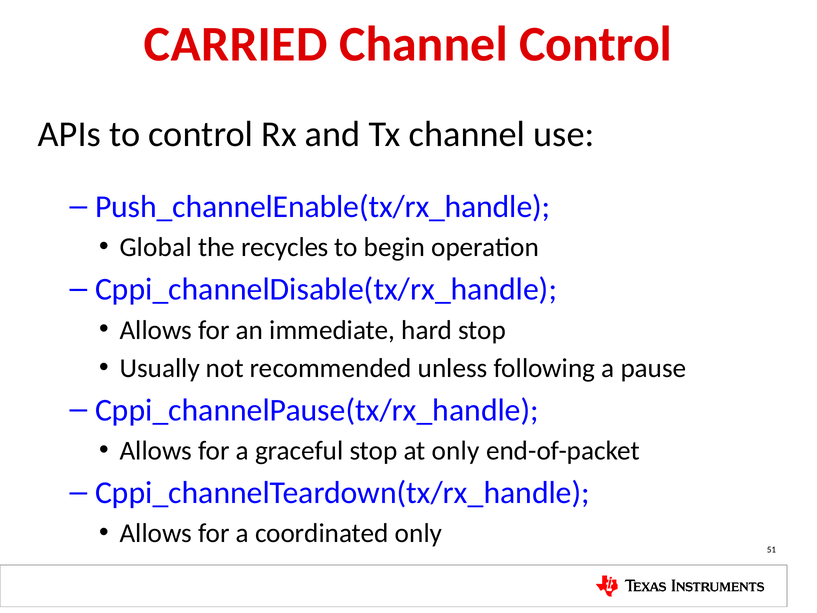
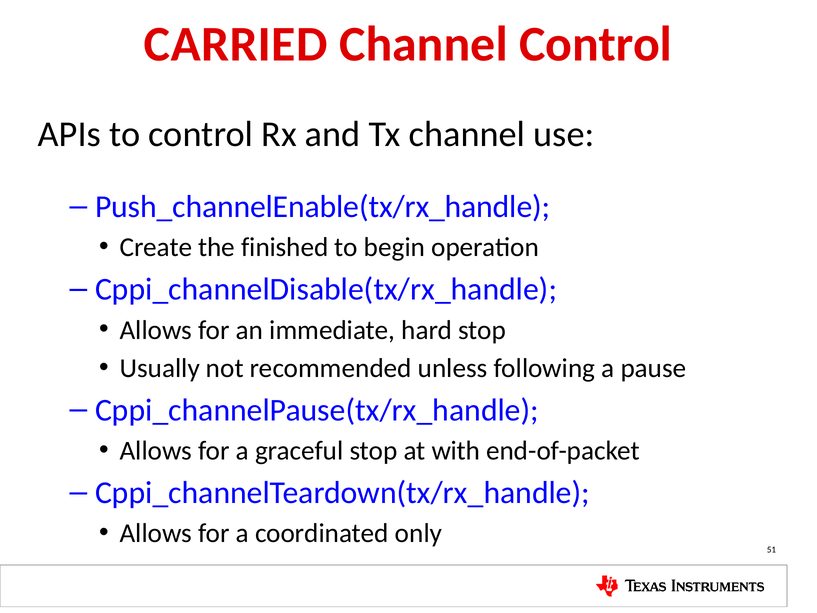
Global: Global -> Create
recycles: recycles -> finished
at only: only -> with
